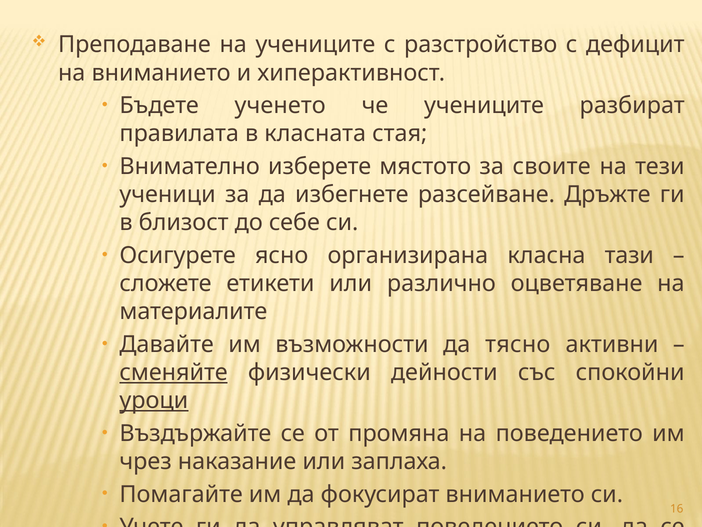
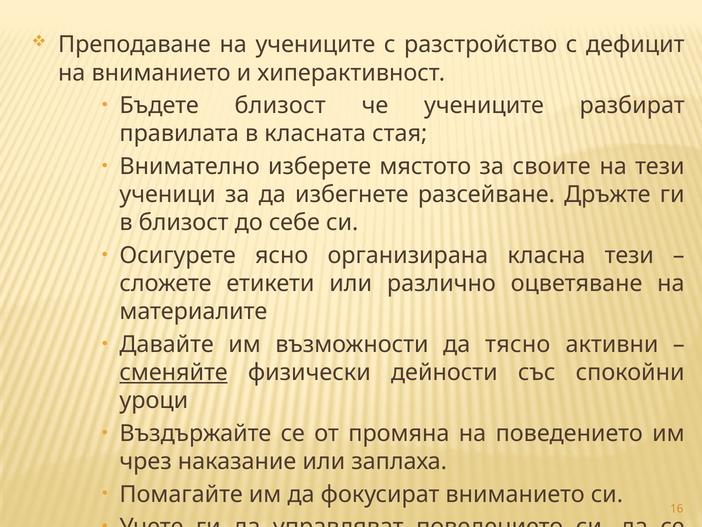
Бъдете ученето: ученето -> близост
класна тази: тази -> тези
уроци underline: present -> none
